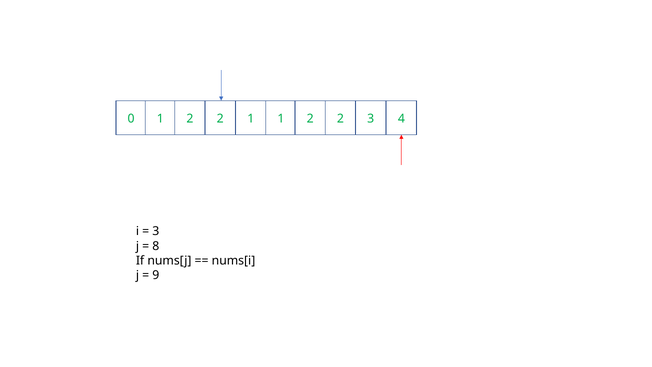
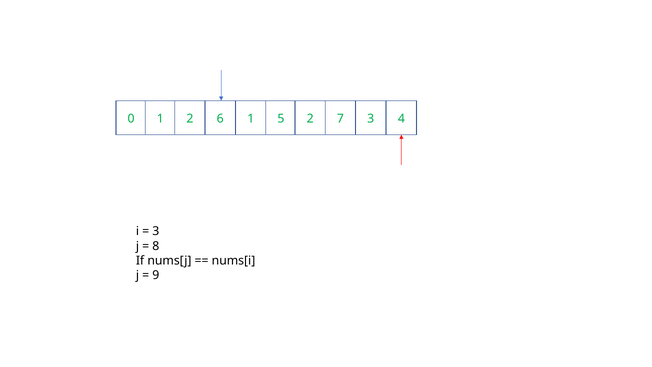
2 at (220, 118): 2 -> 6
1 1: 1 -> 5
2 at (340, 118): 2 -> 7
